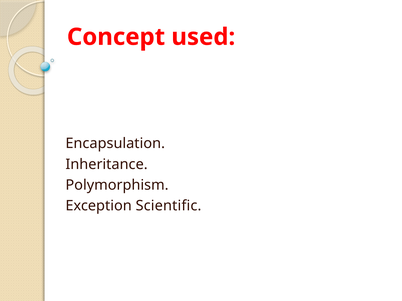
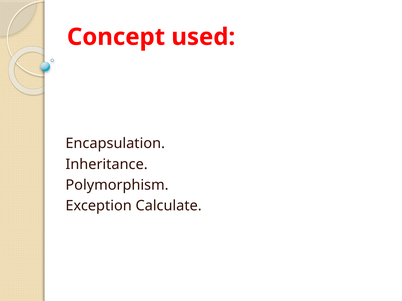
Scientific: Scientific -> Calculate
